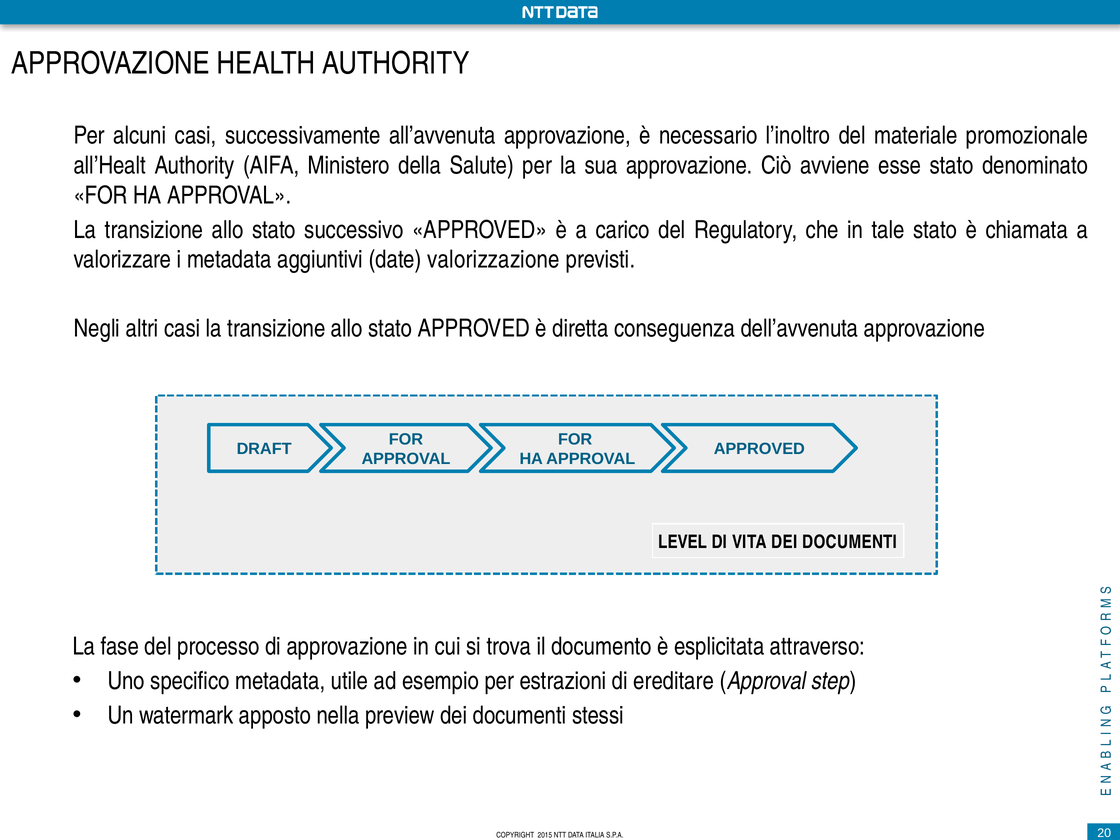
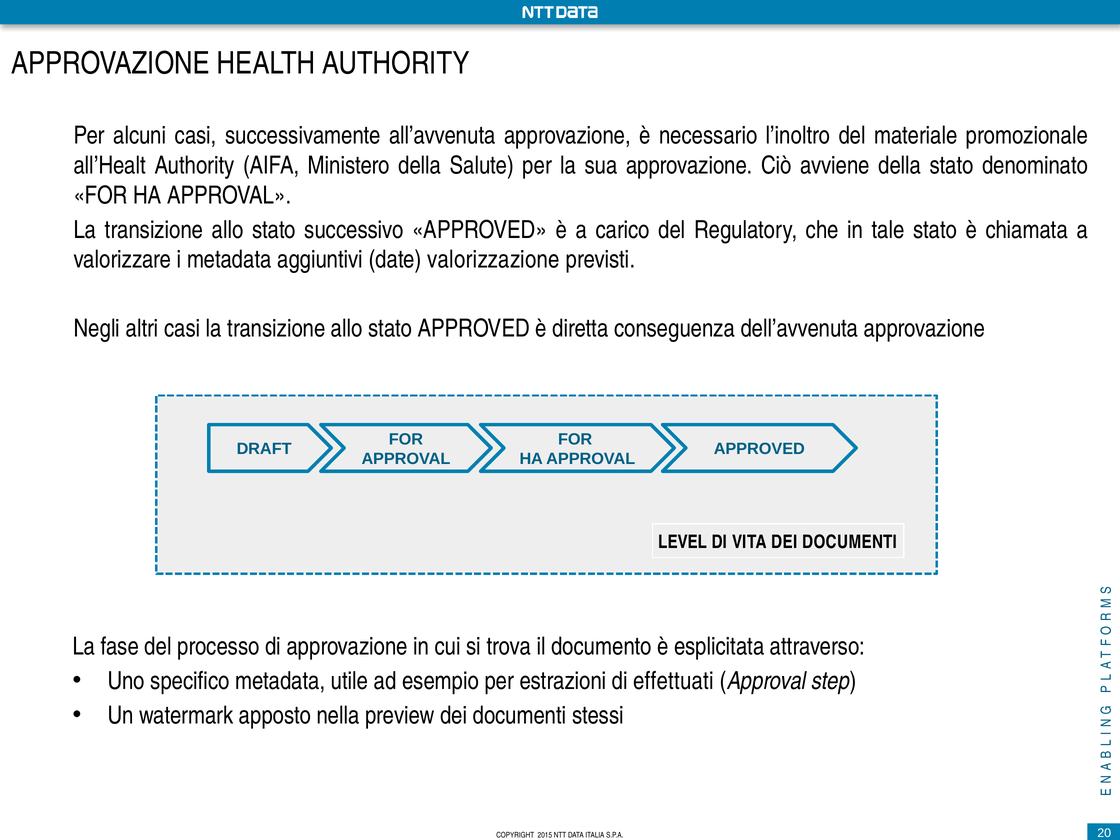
avviene esse: esse -> della
ereditare: ereditare -> effettuati
